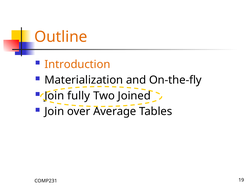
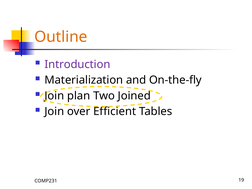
Introduction colour: orange -> purple
fully: fully -> plan
Average: Average -> Efficient
